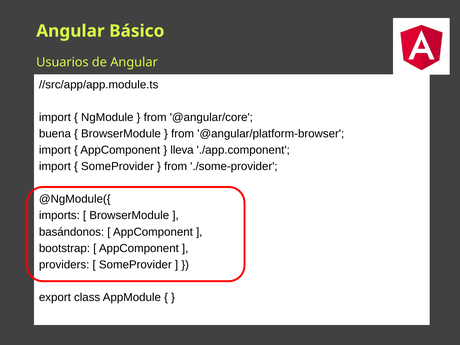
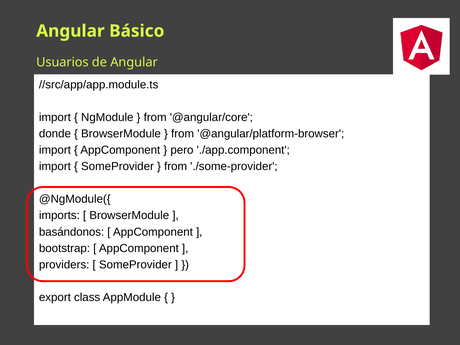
buena: buena -> donde
lleva: lleva -> pero
